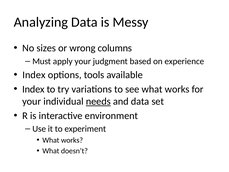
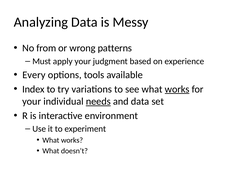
sizes: sizes -> from
columns: columns -> patterns
Index at (34, 75): Index -> Every
works at (177, 89) underline: none -> present
